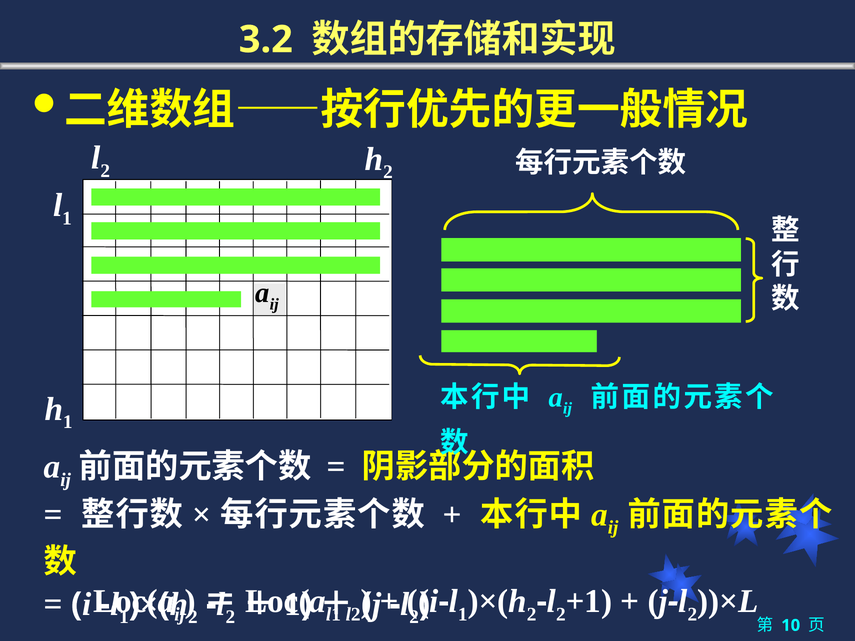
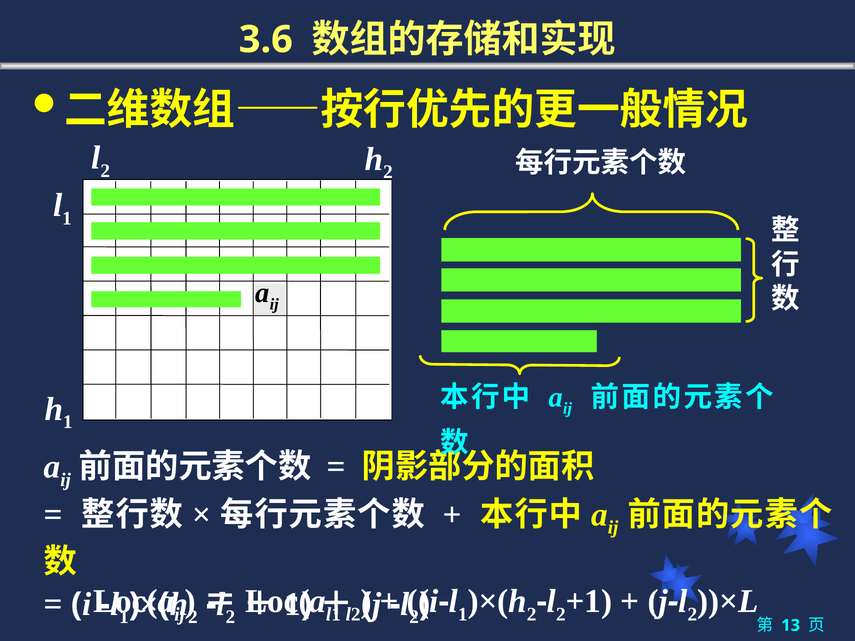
3.2: 3.2 -> 3.6
10: 10 -> 13
